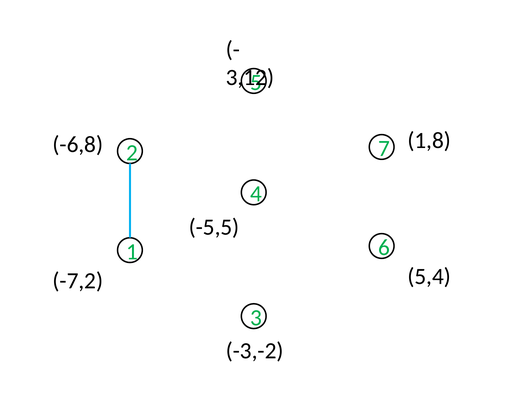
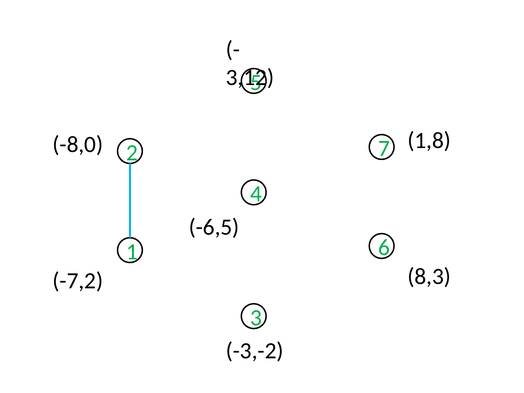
-6,8: -6,8 -> -8,0
-5,5: -5,5 -> -6,5
5,4: 5,4 -> 8,3
